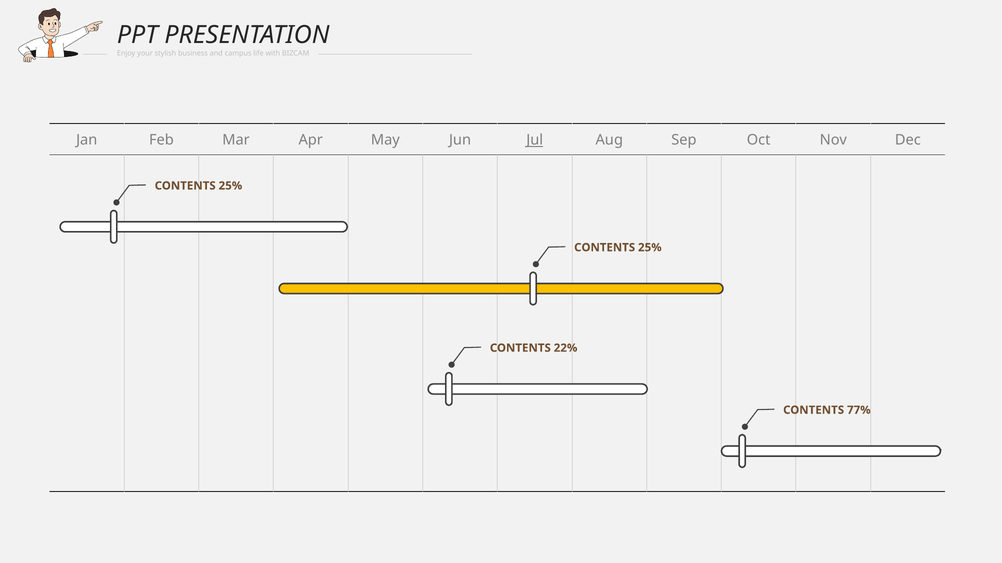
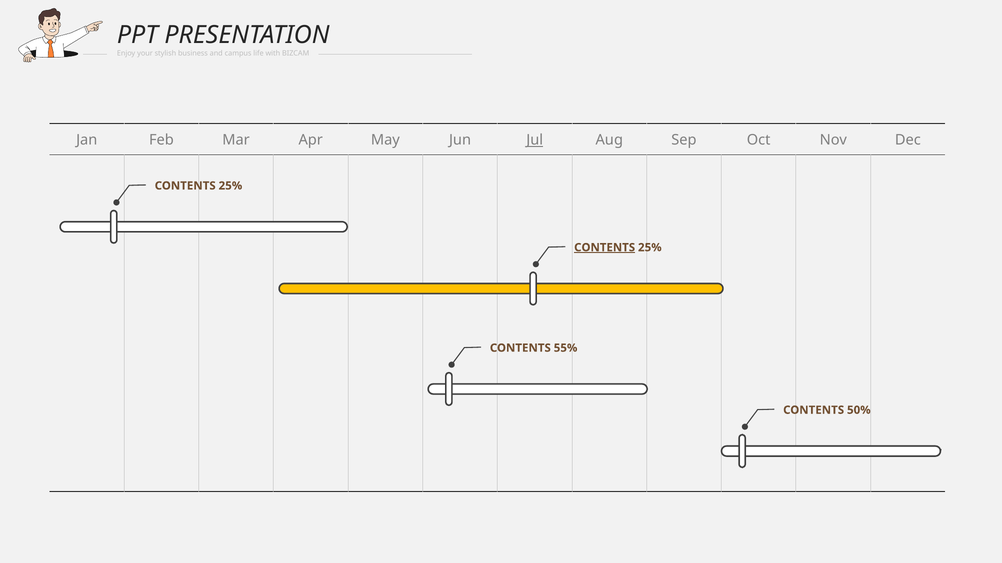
CONTENTS at (605, 248) underline: none -> present
22%: 22% -> 55%
77%: 77% -> 50%
